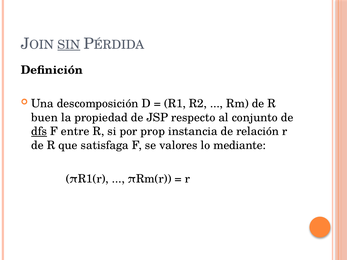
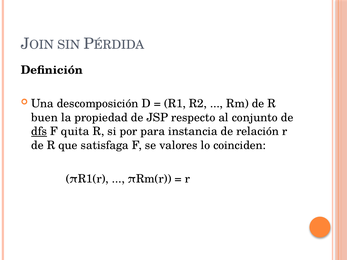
SIN underline: present -> none
entre: entre -> quita
prop: prop -> para
mediante: mediante -> coinciden
